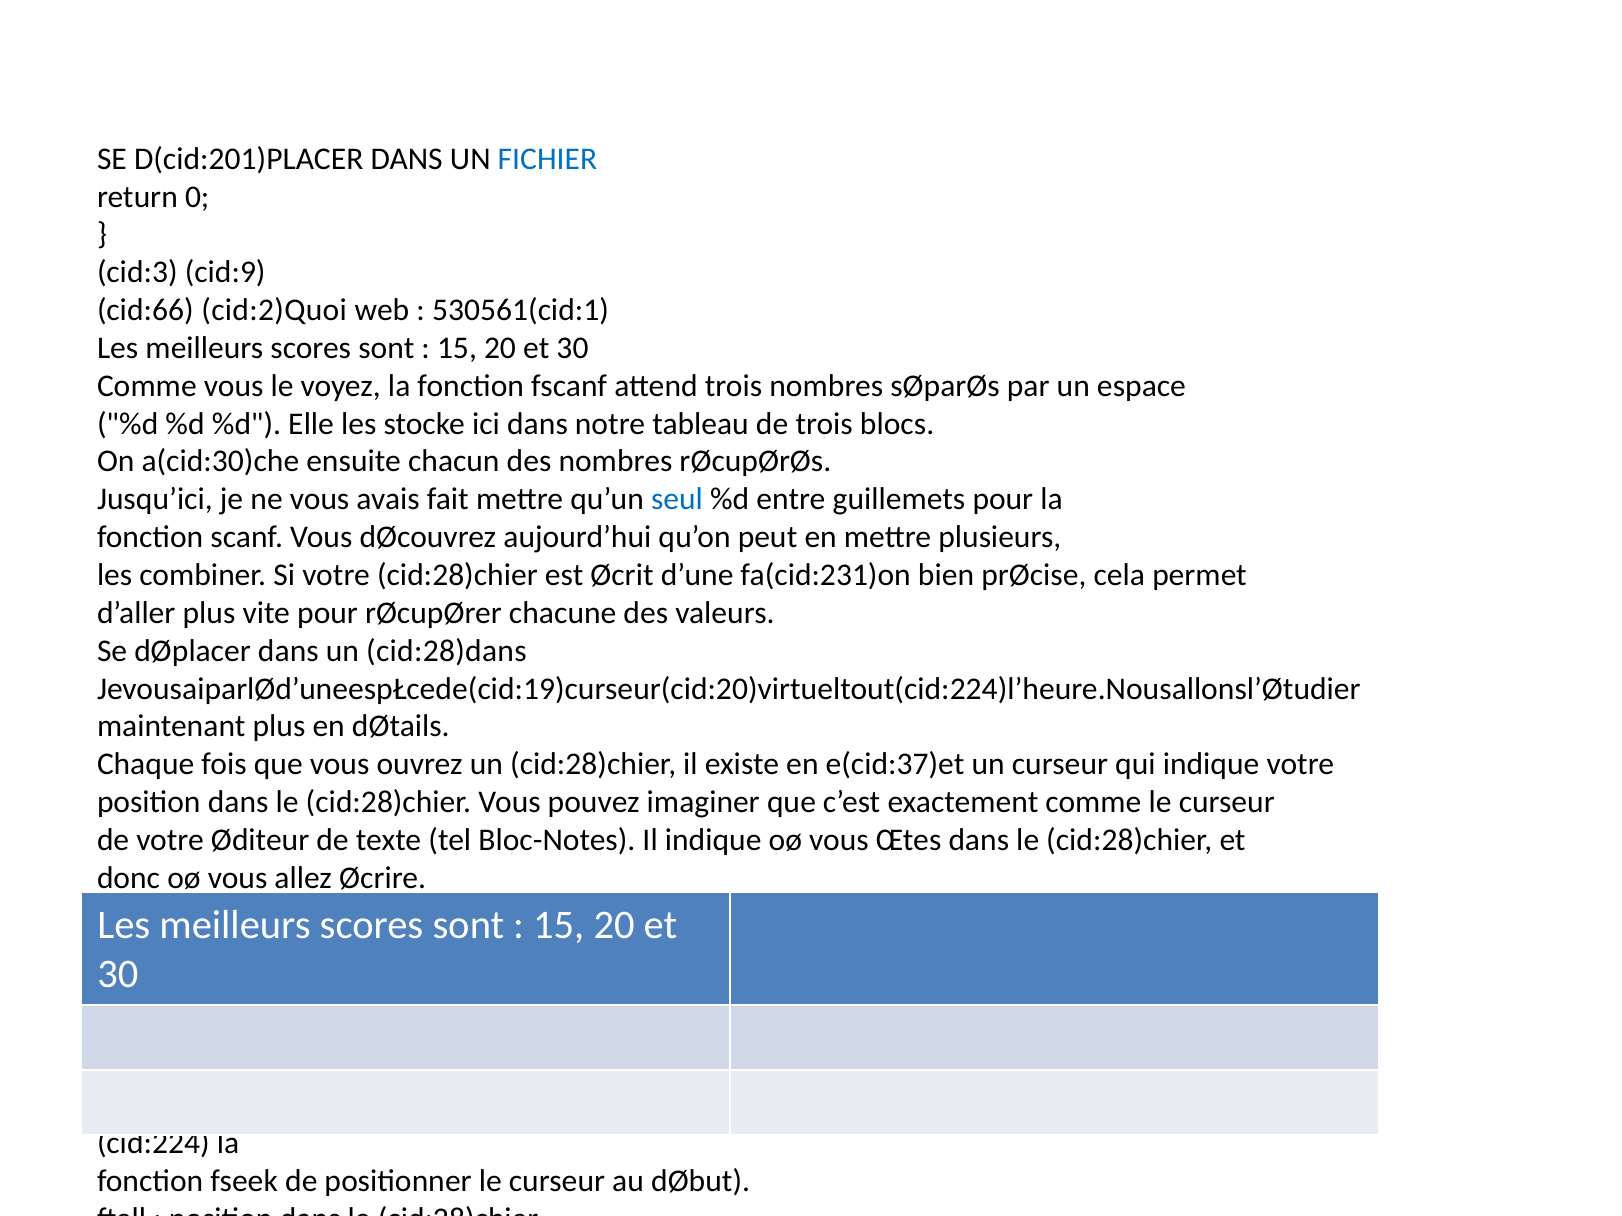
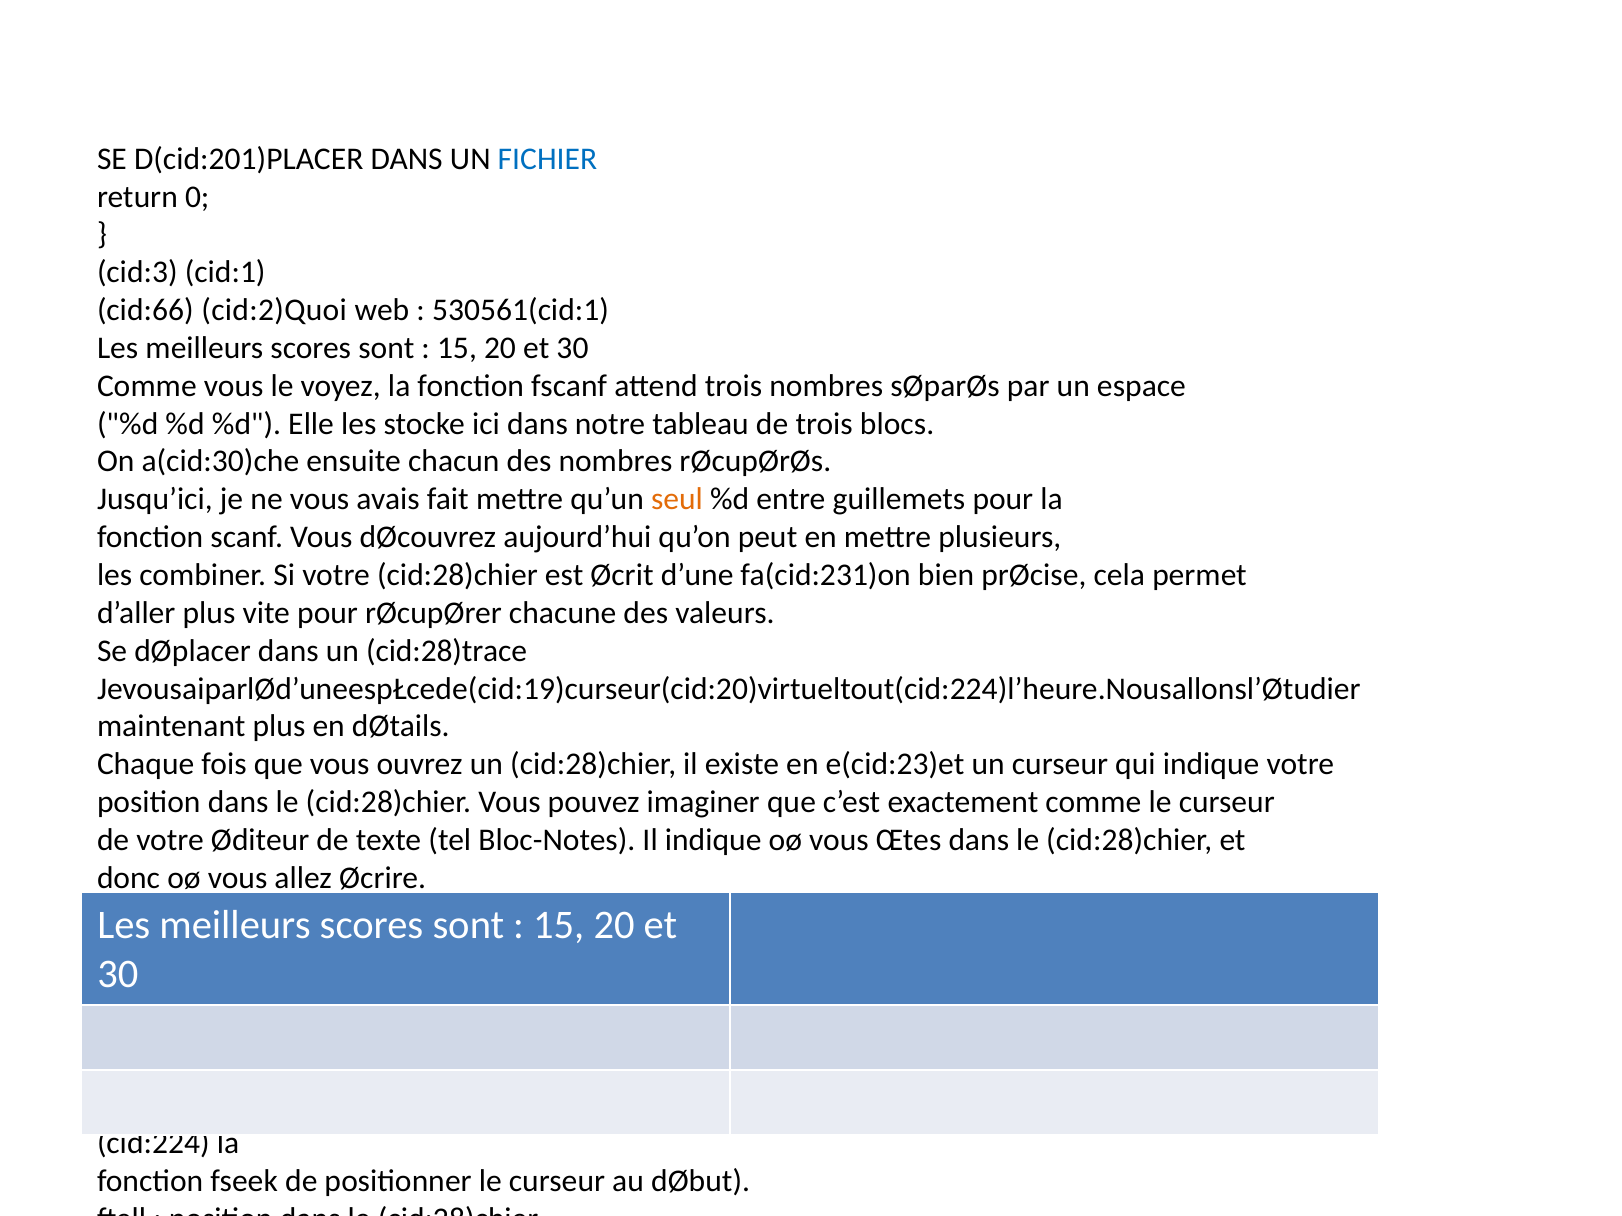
cid:9: cid:9 -> cid:1
seul colour: blue -> orange
cid:28)dans: cid:28)dans -> cid:28)trace
e(cid:37)et: e(cid:37)et -> e(cid:23)et
